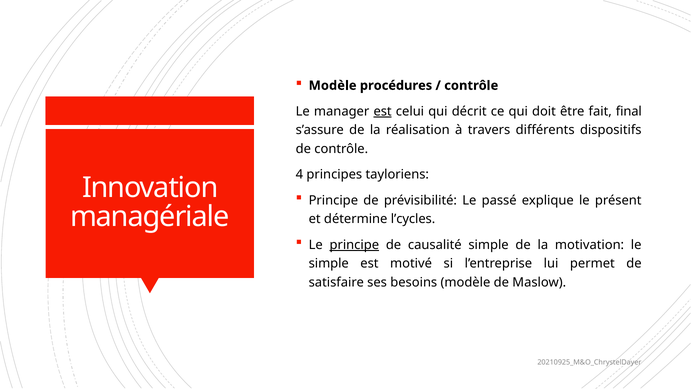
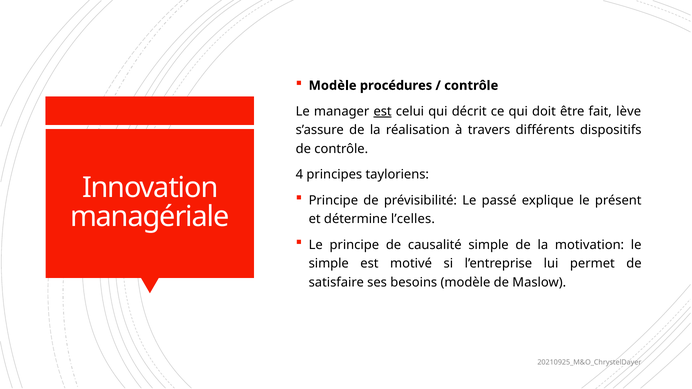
final: final -> lève
l’cycles: l’cycles -> l’celles
principe at (354, 245) underline: present -> none
